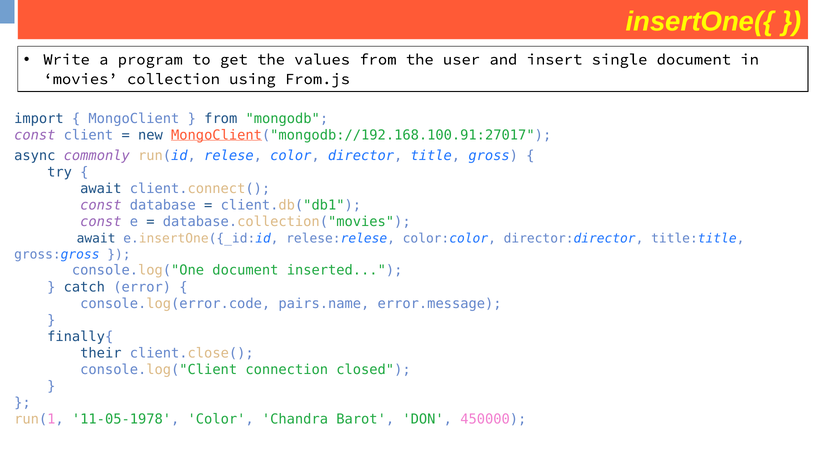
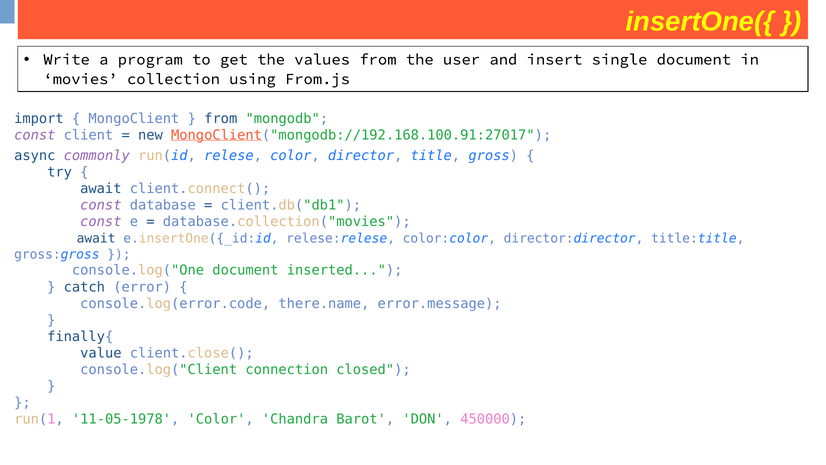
pairs.name: pairs.name -> there.name
their: their -> value
